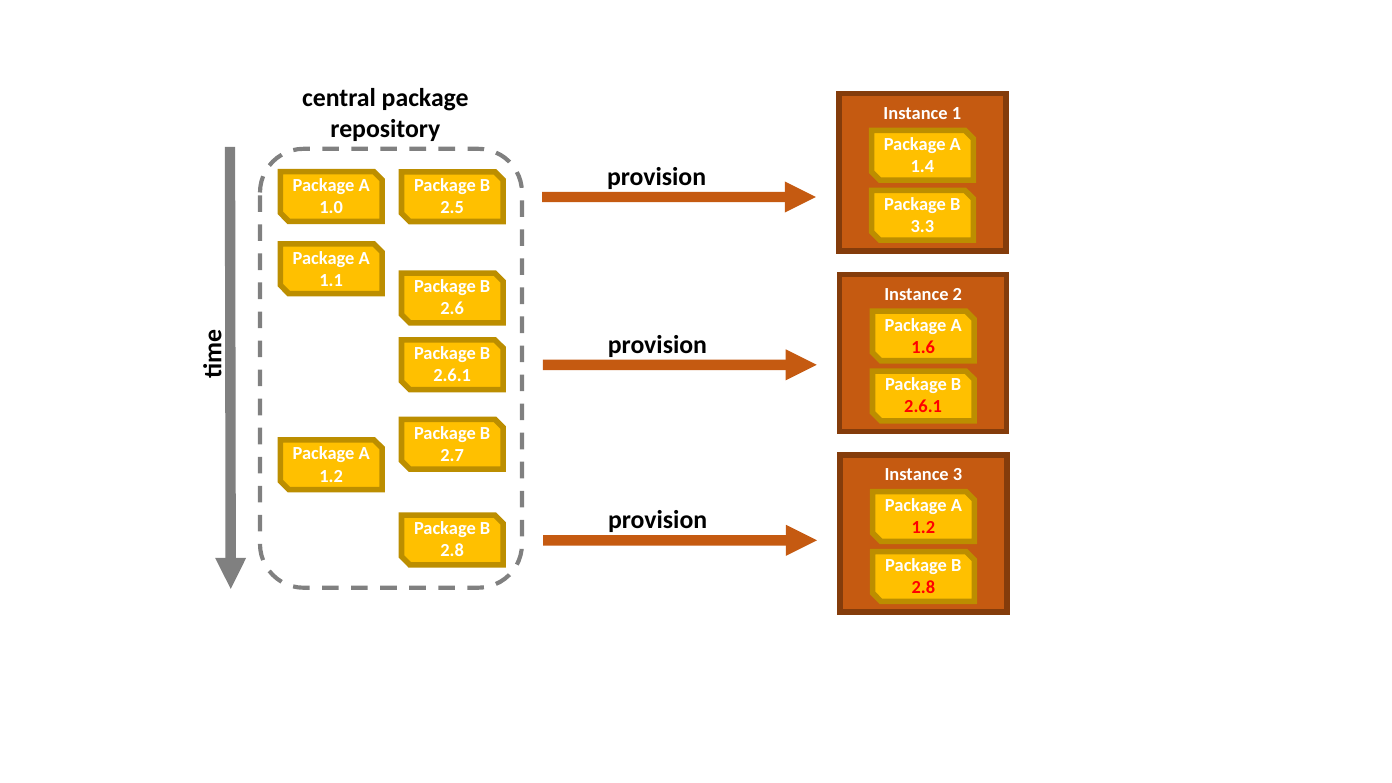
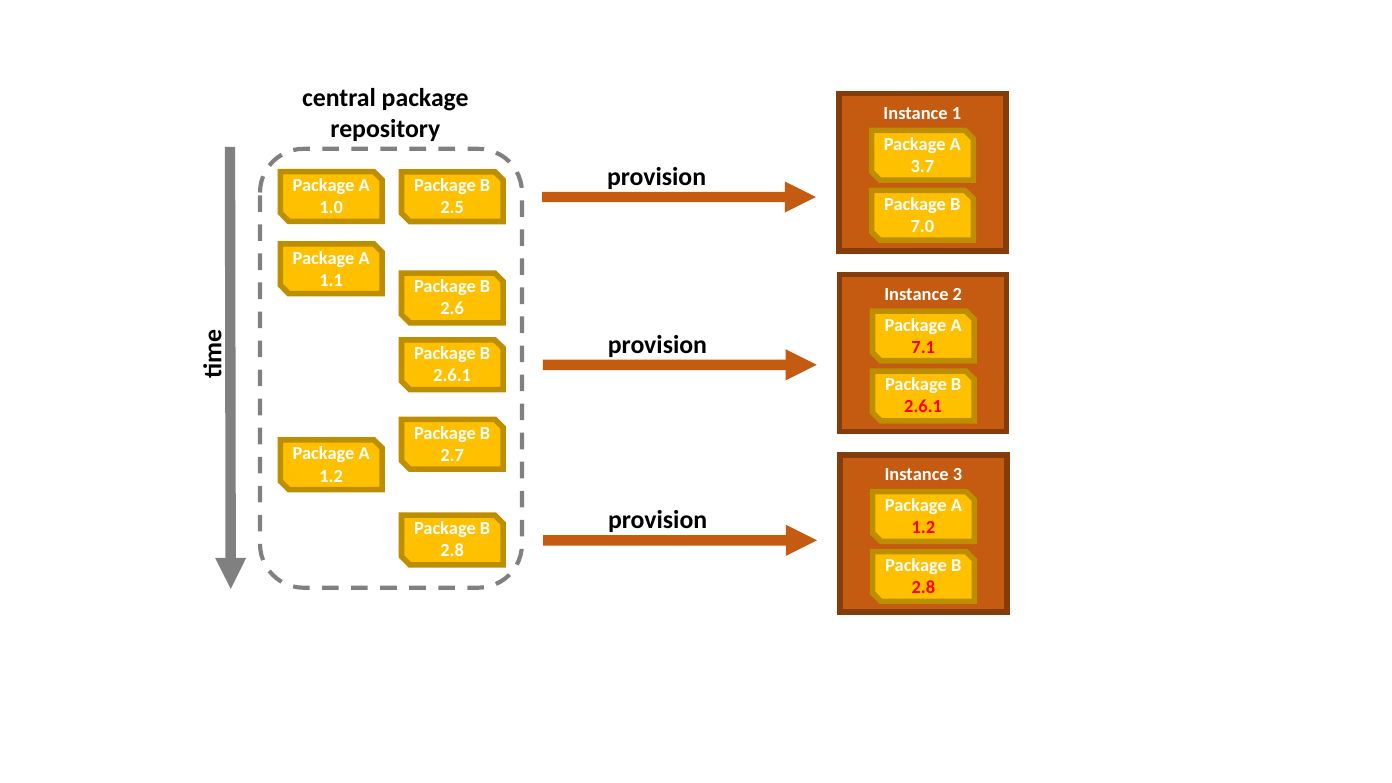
1.4: 1.4 -> 3.7
3.3: 3.3 -> 7.0
1.6: 1.6 -> 7.1
